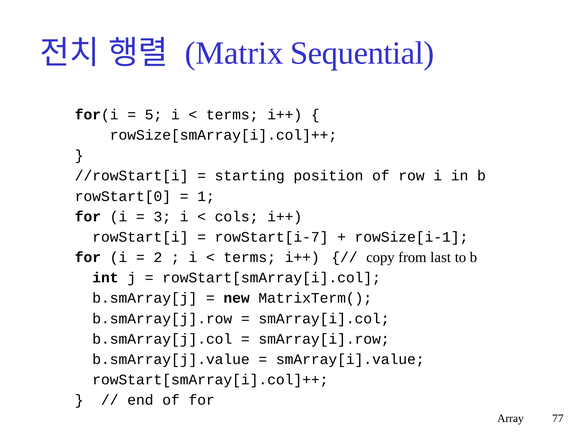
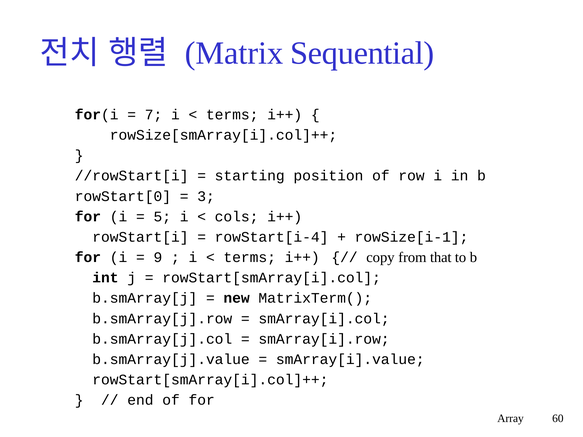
5: 5 -> 7
1: 1 -> 3
3: 3 -> 5
rowStart[i-7: rowStart[i-7 -> rowStart[i-4
2: 2 -> 9
last: last -> that
77: 77 -> 60
